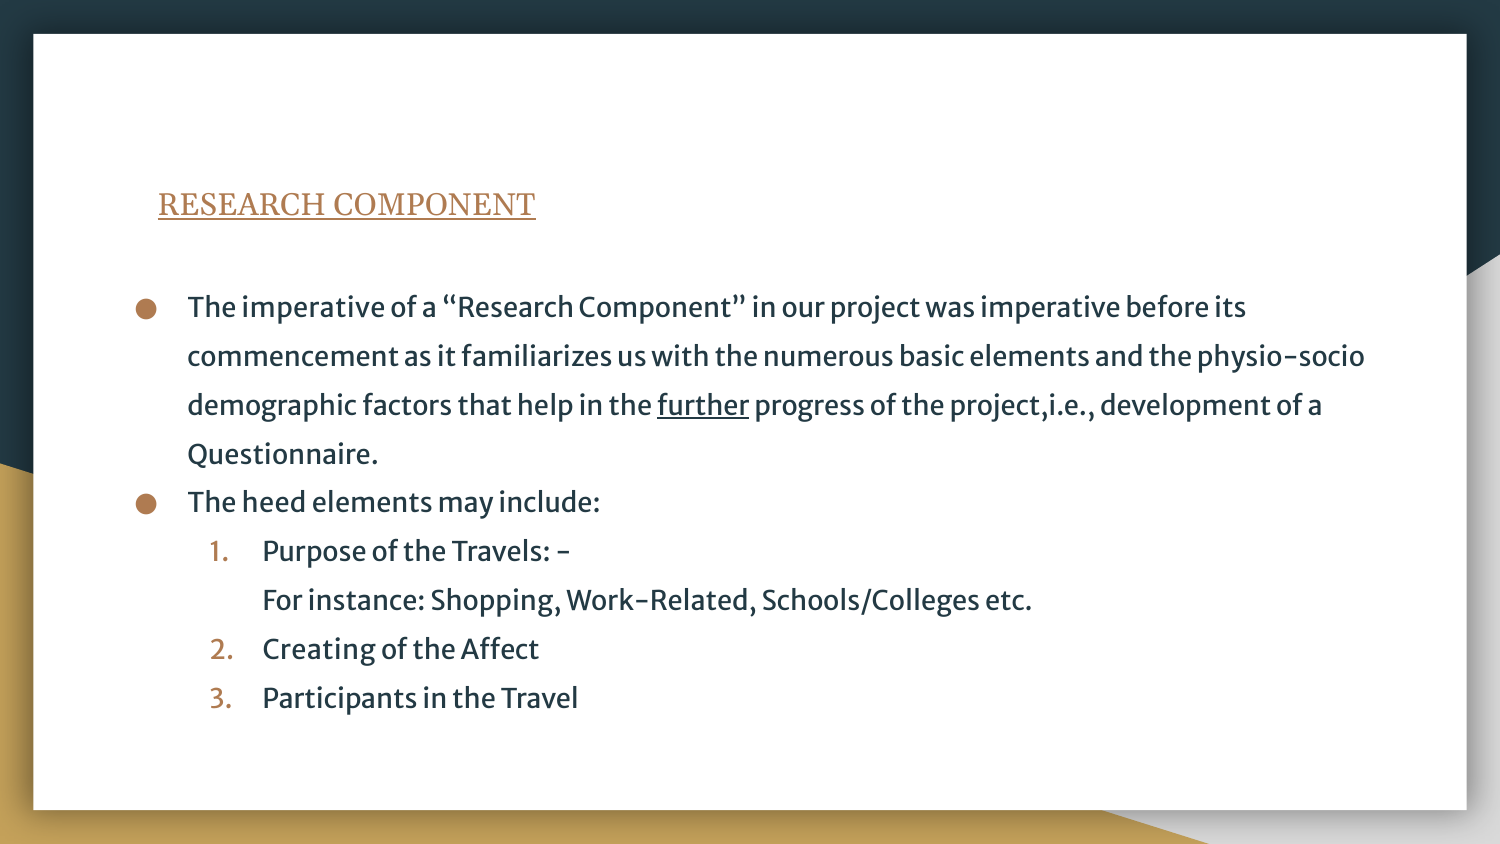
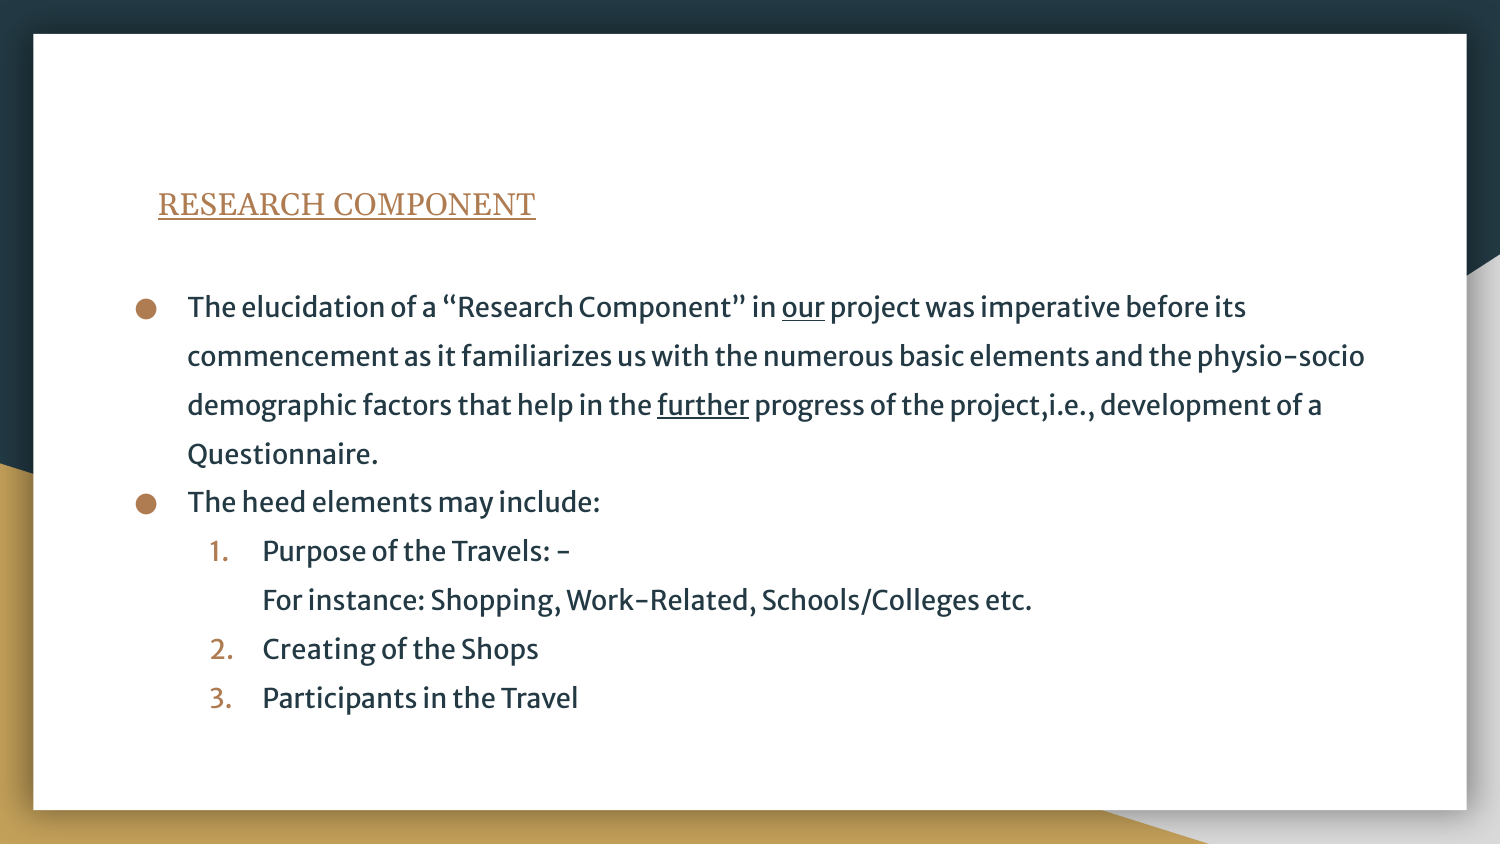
The imperative: imperative -> elucidation
our underline: none -> present
Affect: Affect -> Shops
